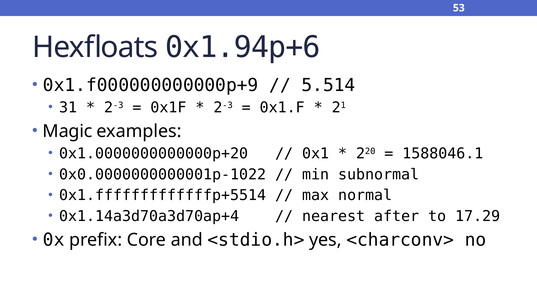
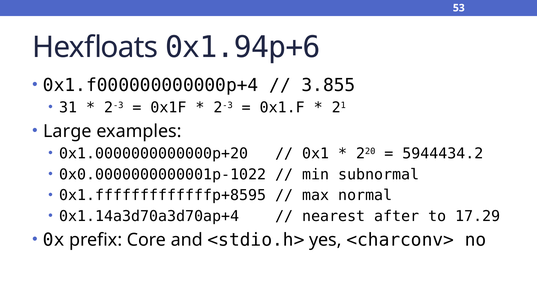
0x1.f000000000000p+9: 0x1.f000000000000p+9 -> 0x1.f000000000000p+4
5.514: 5.514 -> 3.855
Magic: Magic -> Large
1588046.1: 1588046.1 -> 5944434.2
0x1.fffffffffffffp+5514: 0x1.fffffffffffffp+5514 -> 0x1.fffffffffffffp+8595
